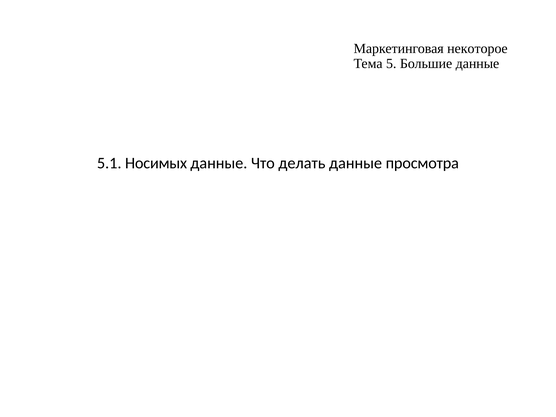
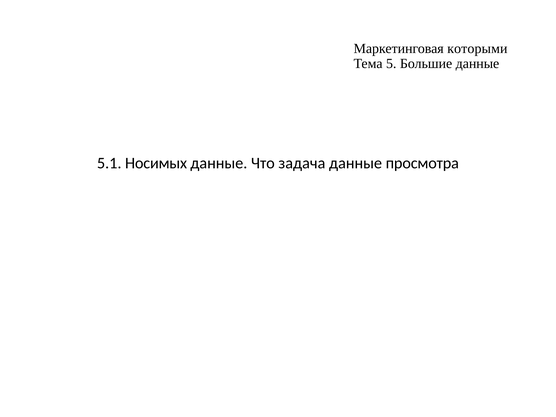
некоторое: некоторое -> которыми
делать: делать -> задача
